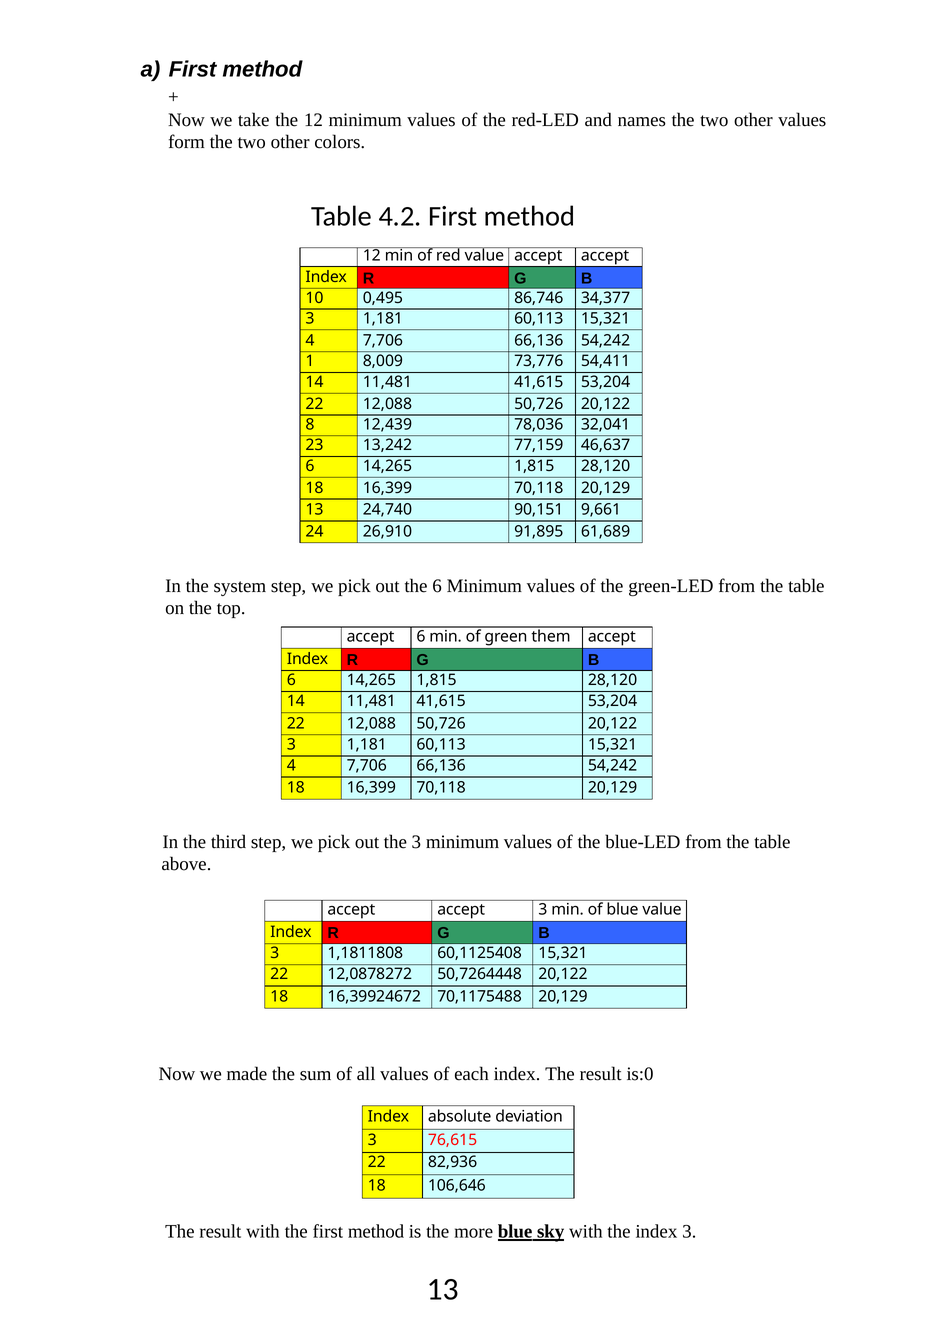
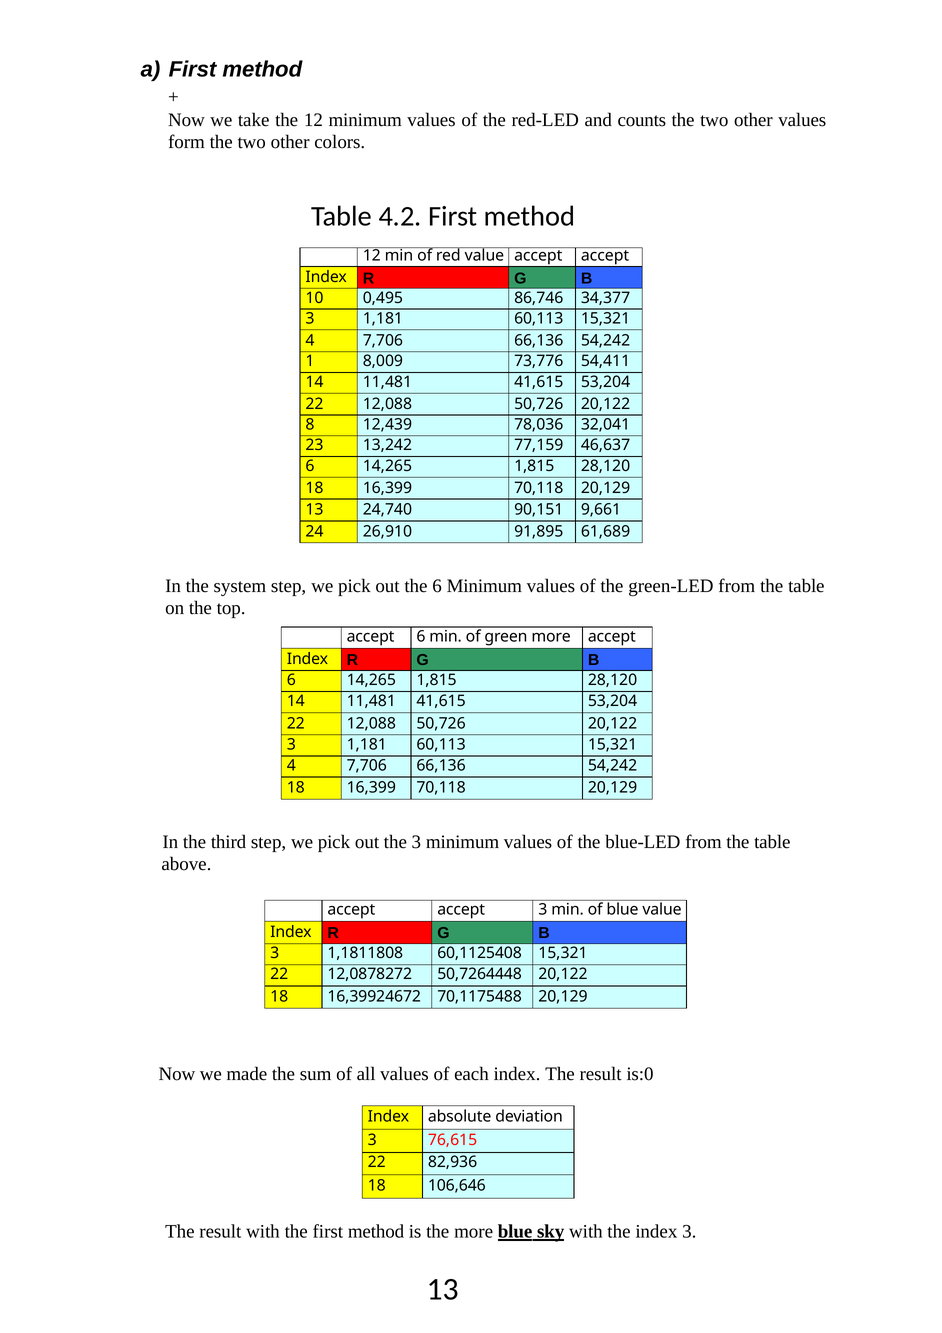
names: names -> counts
green them: them -> more
